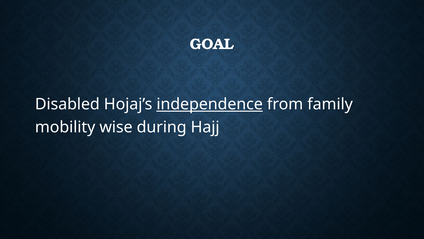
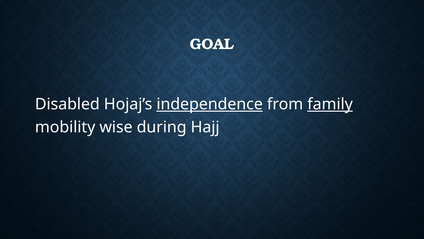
family underline: none -> present
